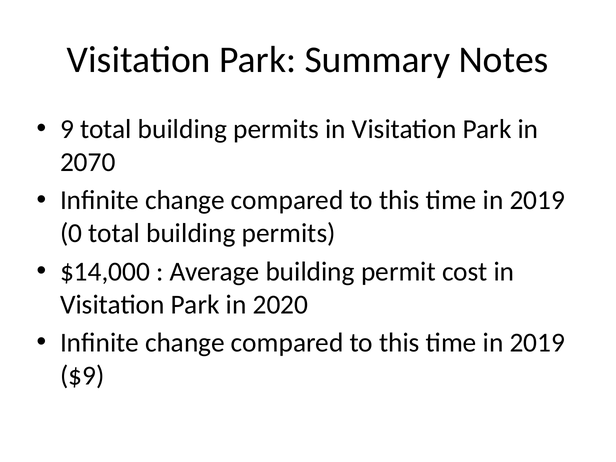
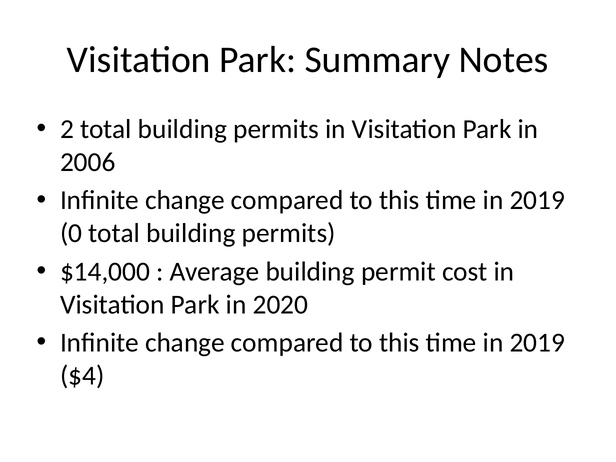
9: 9 -> 2
2070: 2070 -> 2006
$9: $9 -> $4
